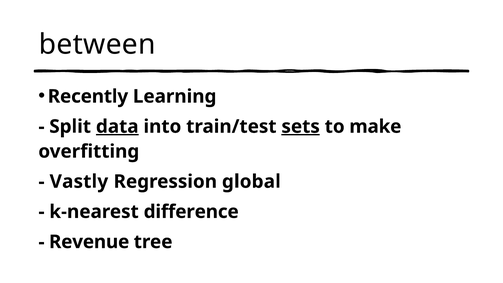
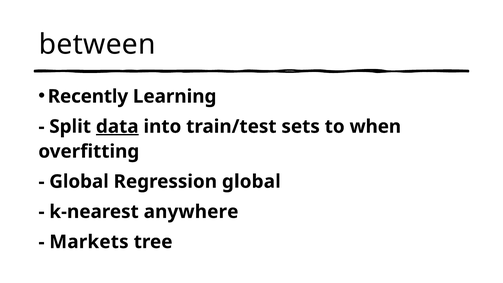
sets underline: present -> none
make: make -> when
Vastly at (79, 182): Vastly -> Global
difference: difference -> anywhere
Revenue: Revenue -> Markets
